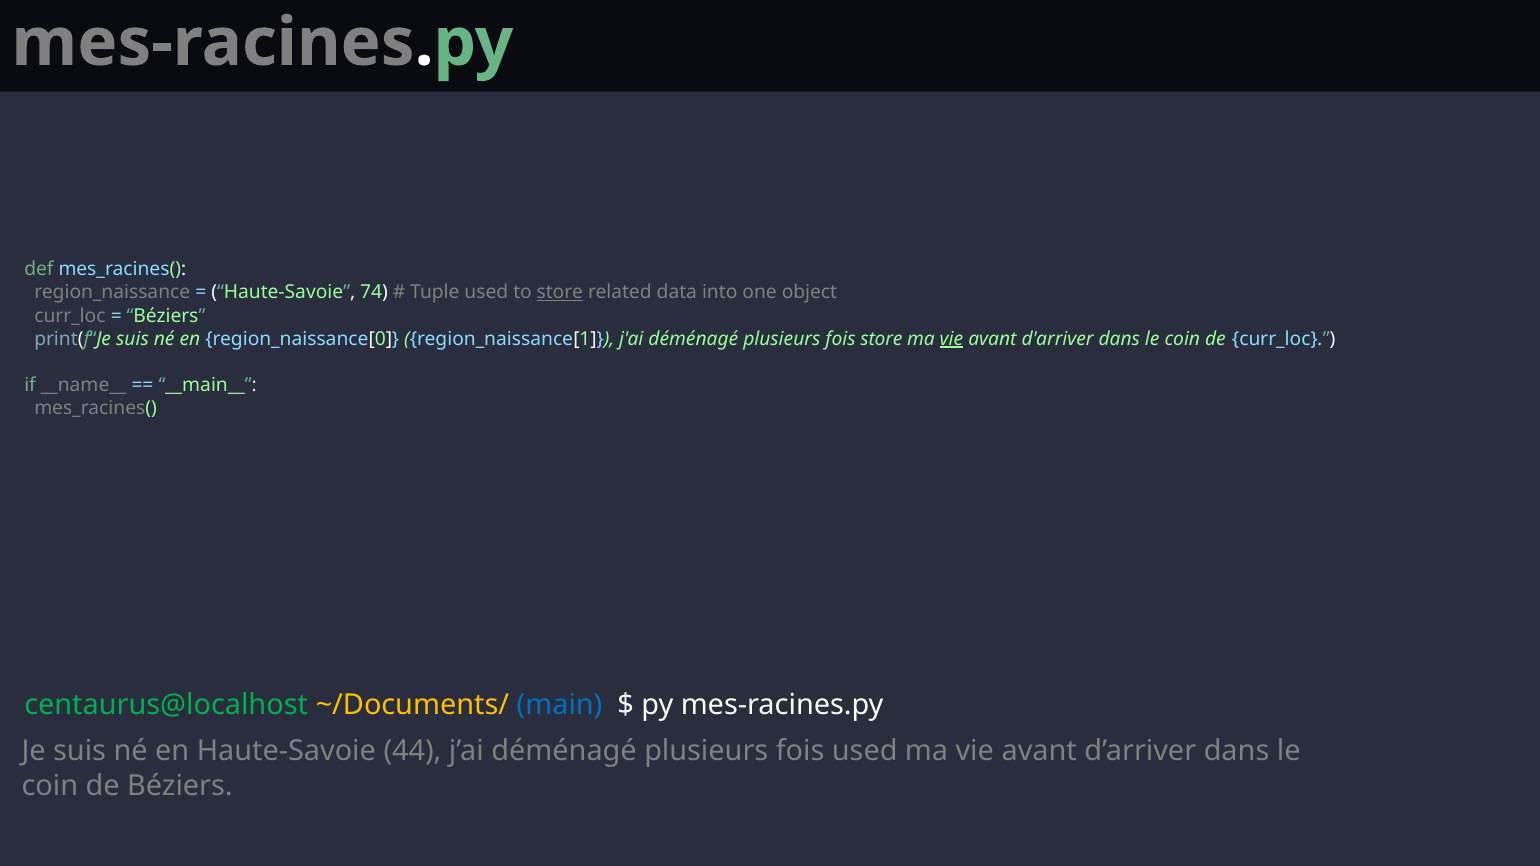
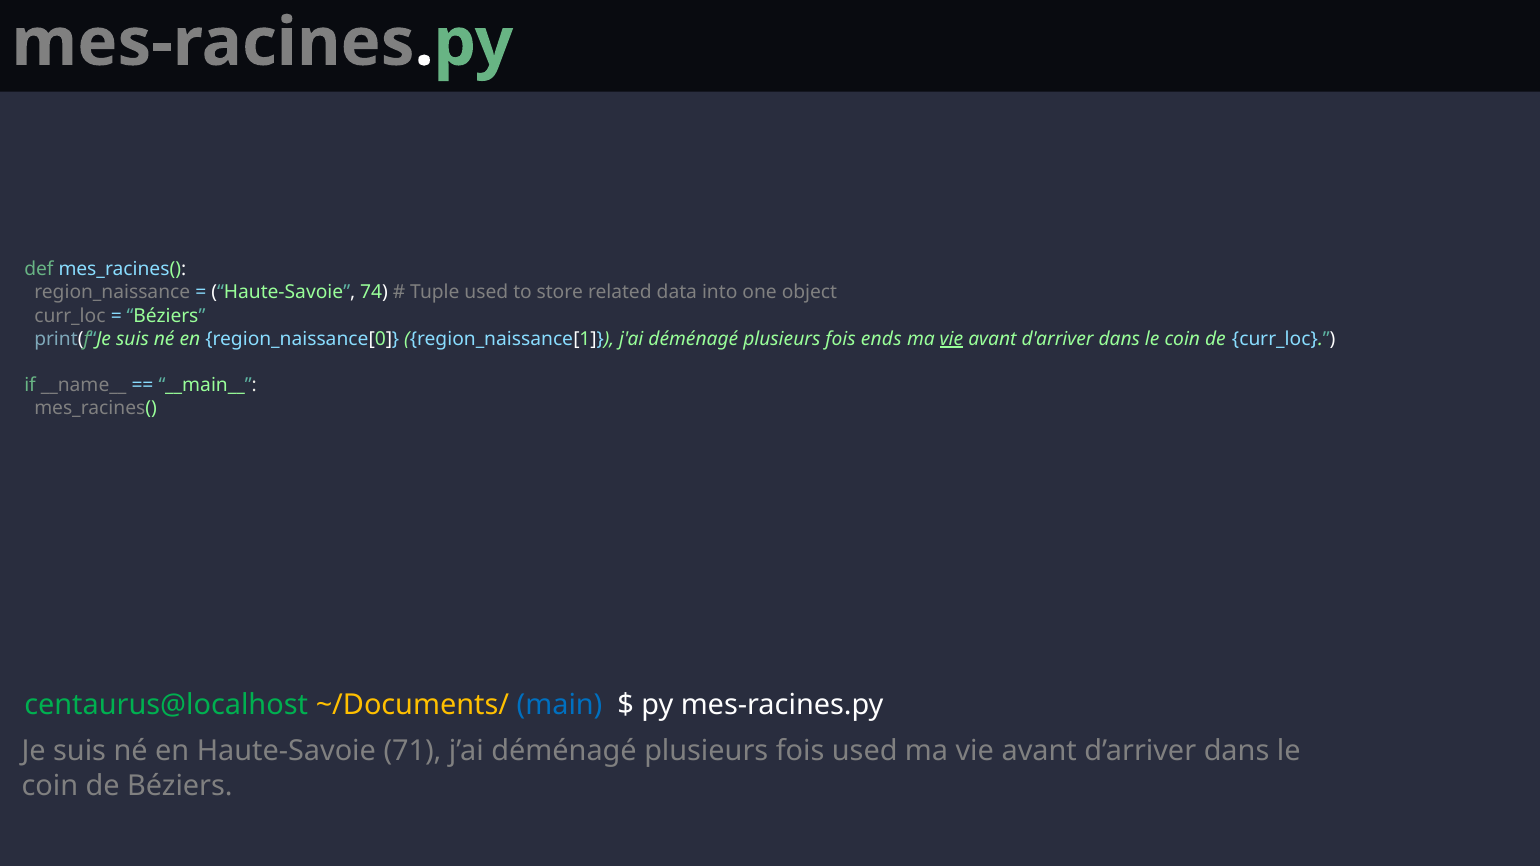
store at (560, 293) underline: present -> none
fois store: store -> ends
44: 44 -> 71
